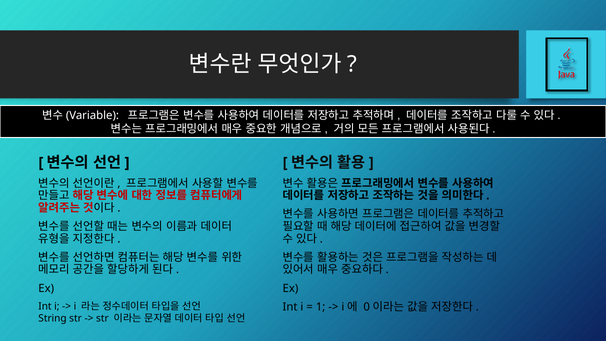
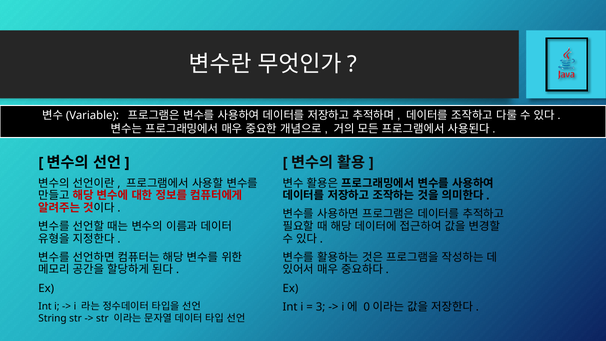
1: 1 -> 3
